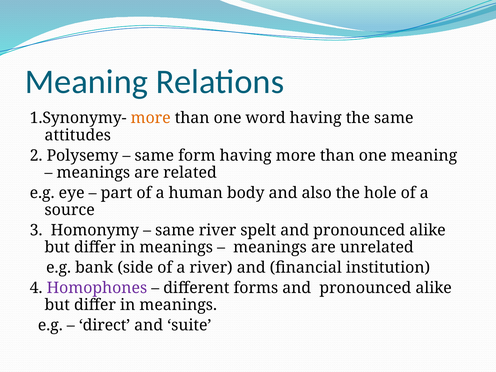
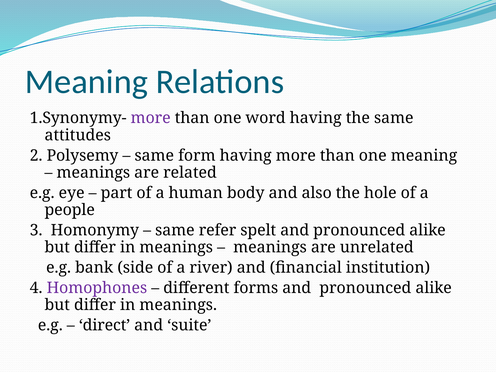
more at (151, 118) colour: orange -> purple
source: source -> people
same river: river -> refer
